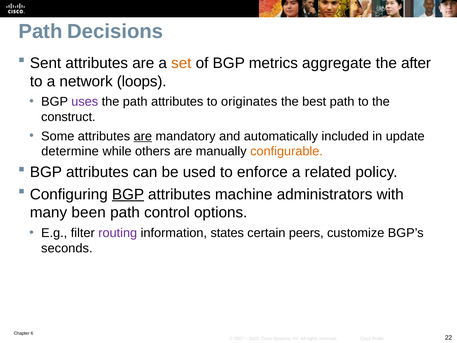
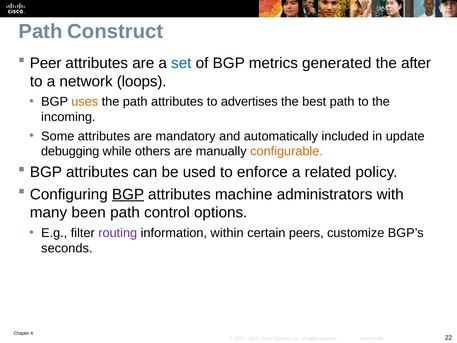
Decisions: Decisions -> Construct
Sent: Sent -> Peer
set colour: orange -> blue
aggregate: aggregate -> generated
uses colour: purple -> orange
originates: originates -> advertises
construct: construct -> incoming
are at (143, 136) underline: present -> none
determine: determine -> debugging
states: states -> within
